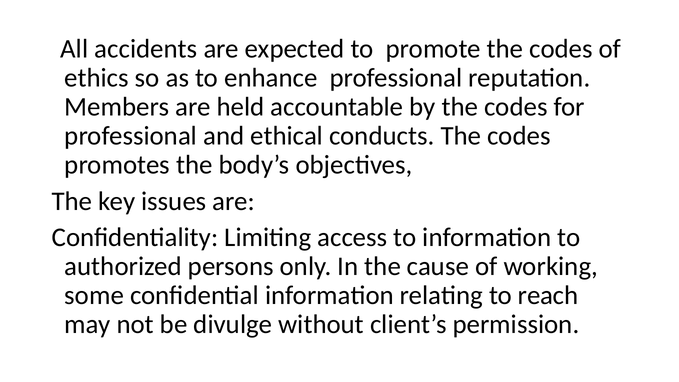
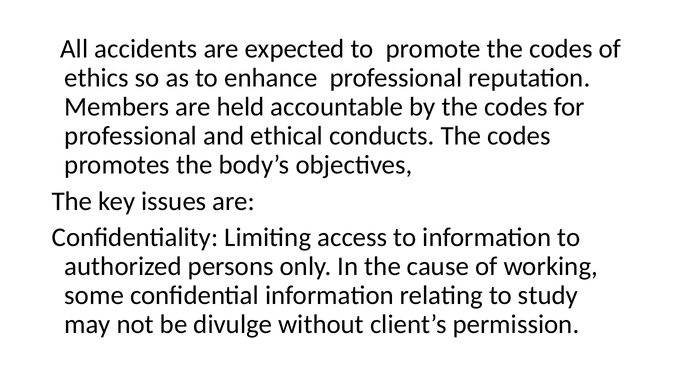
reach: reach -> study
